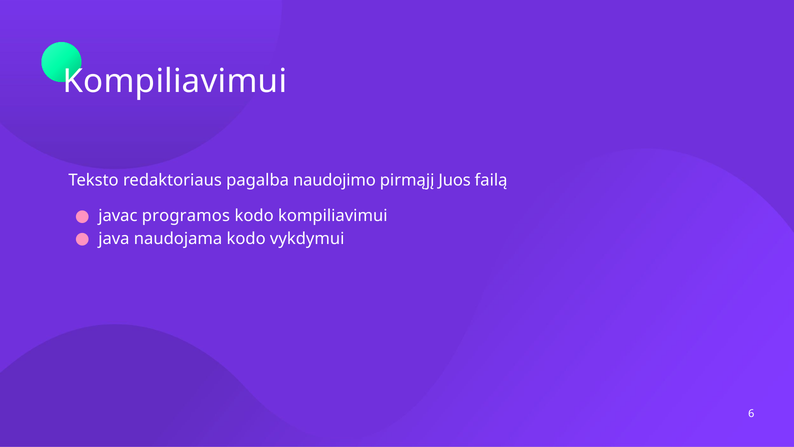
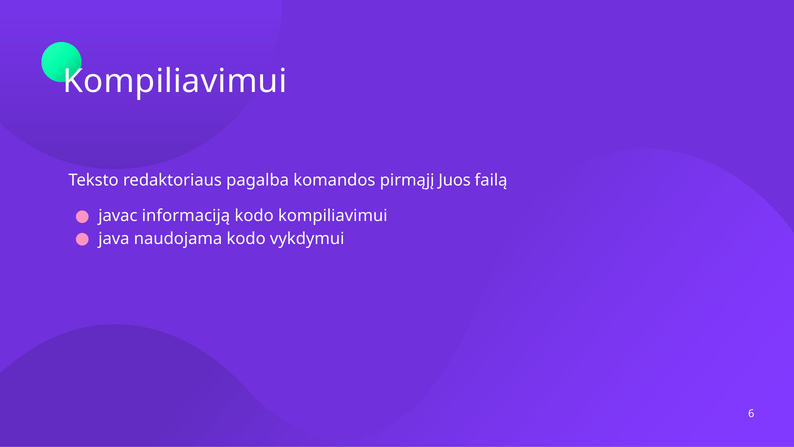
naudojimo: naudojimo -> komandos
programos: programos -> informaciją
